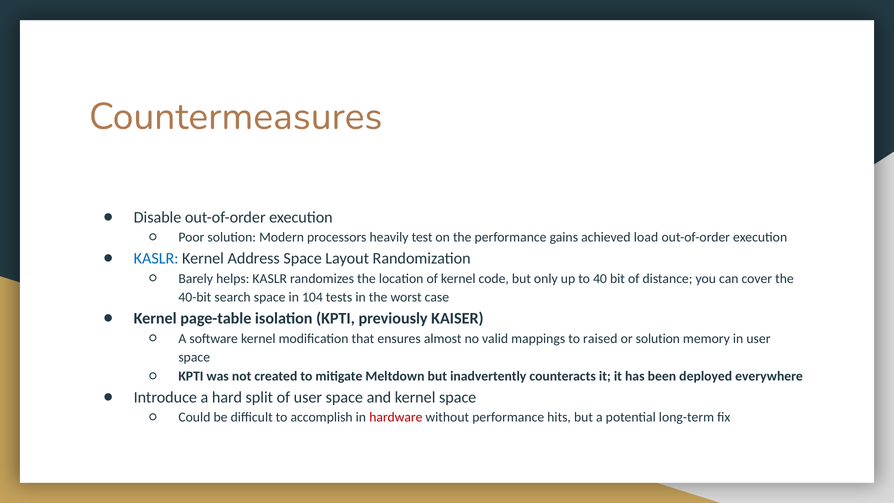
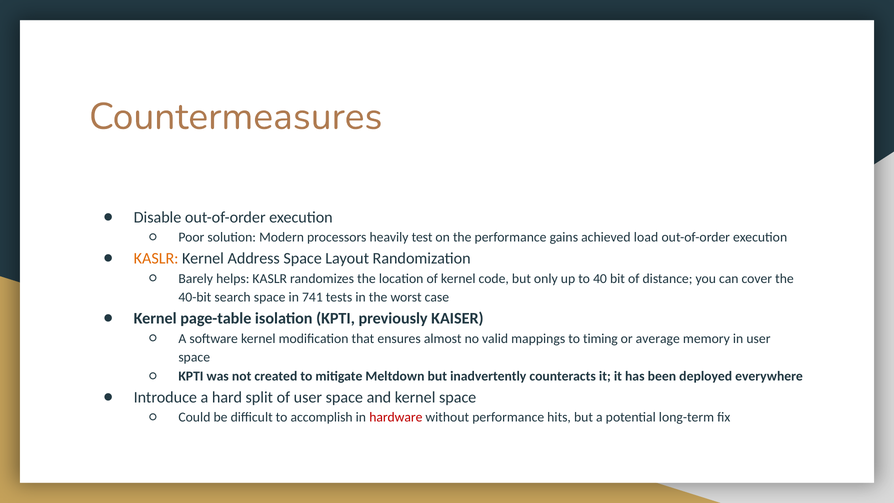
KASLR at (156, 258) colour: blue -> orange
104: 104 -> 741
raised: raised -> timing
or solution: solution -> average
